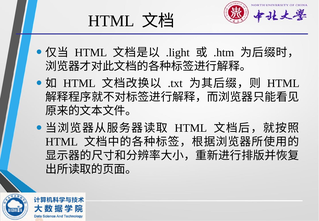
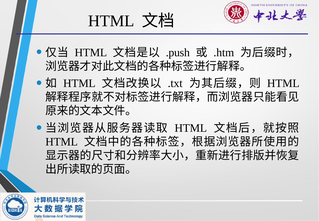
.light: .light -> .push
